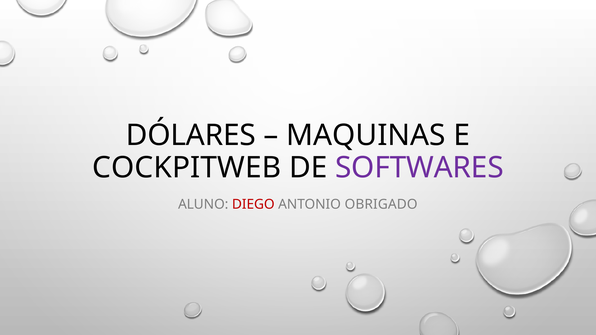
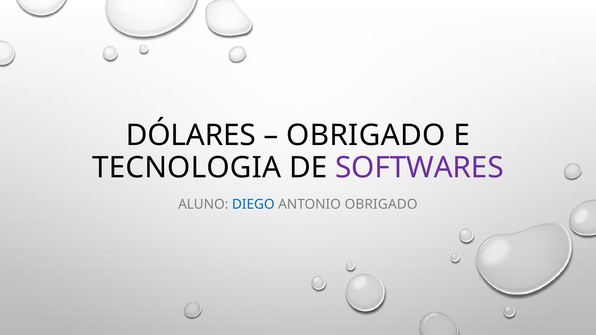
MAQUINAS at (366, 136): MAQUINAS -> OBRIGADO
COCKPITWEB: COCKPITWEB -> TECNOLOGIA
DIEGO colour: red -> blue
